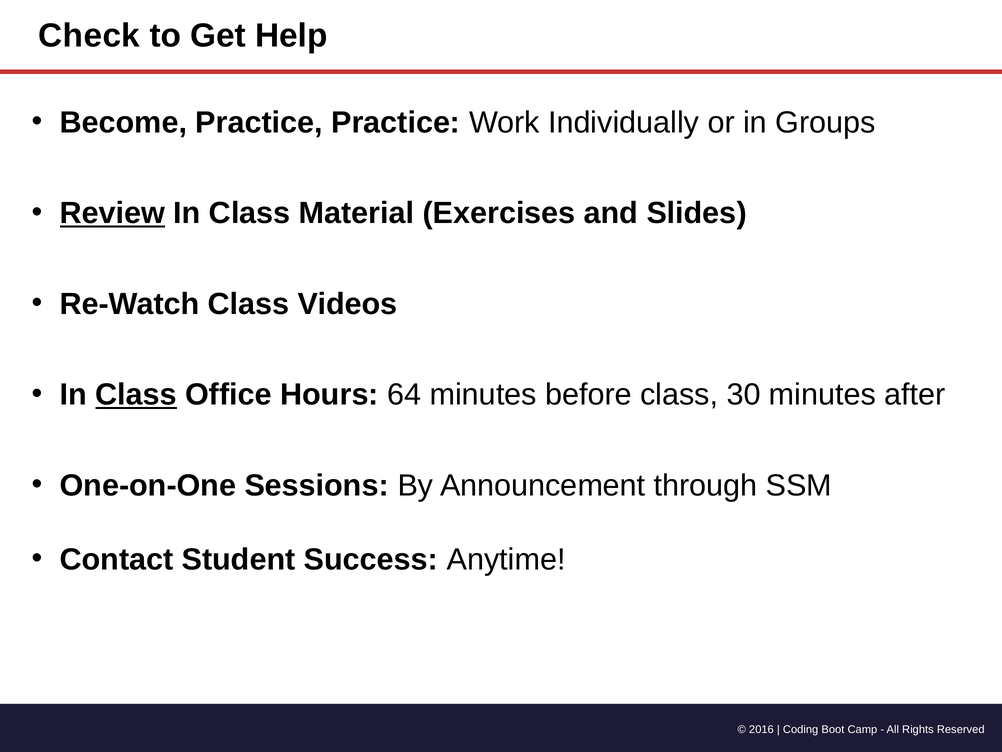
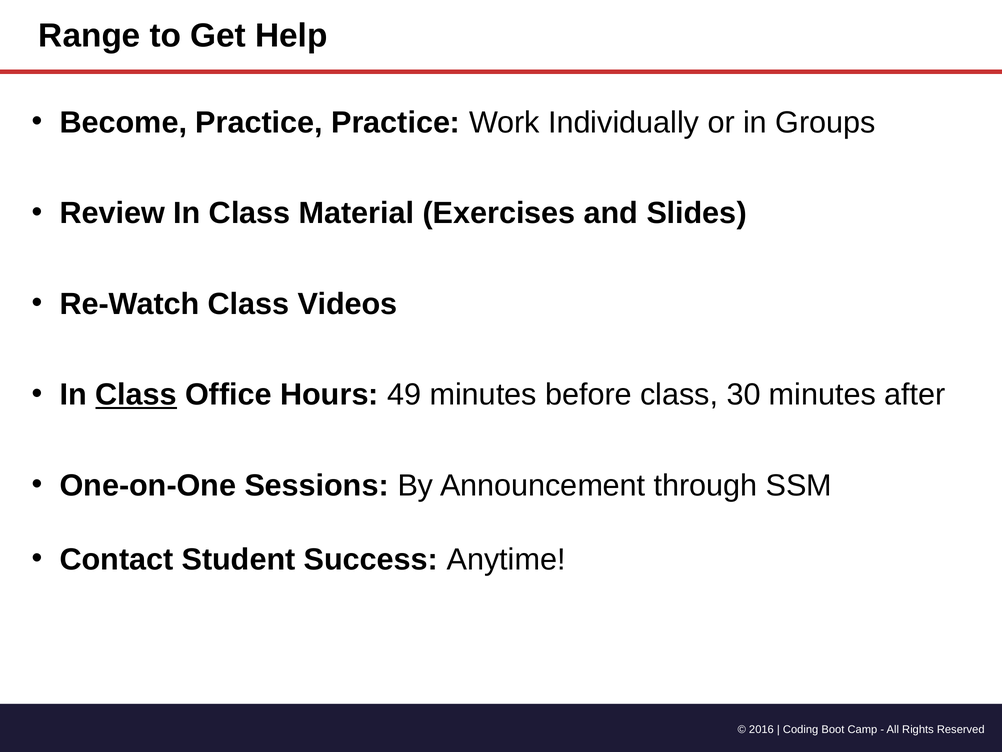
Check: Check -> Range
Review underline: present -> none
64: 64 -> 49
